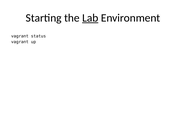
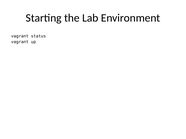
Lab underline: present -> none
